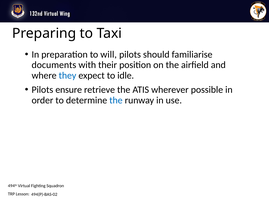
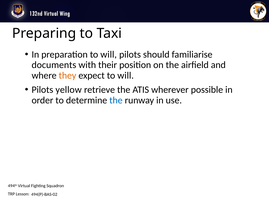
they colour: blue -> orange
expect to idle: idle -> will
ensure: ensure -> yellow
